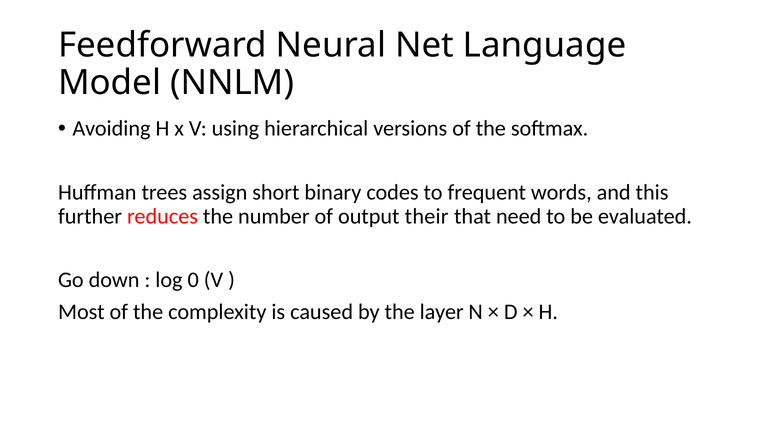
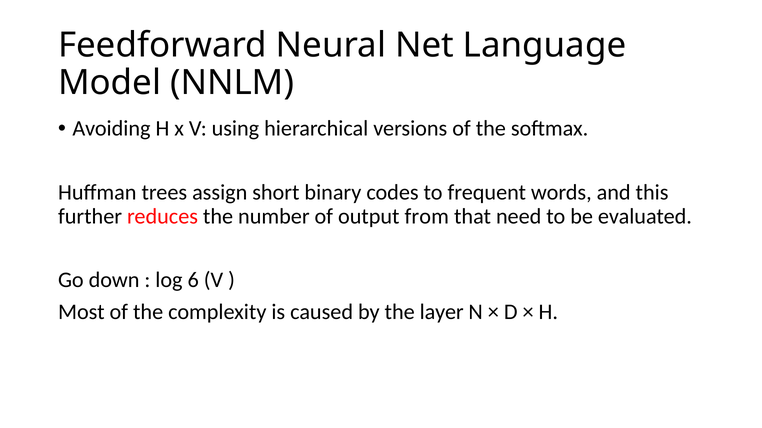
their: their -> from
0: 0 -> 6
